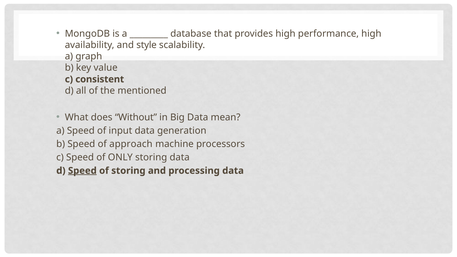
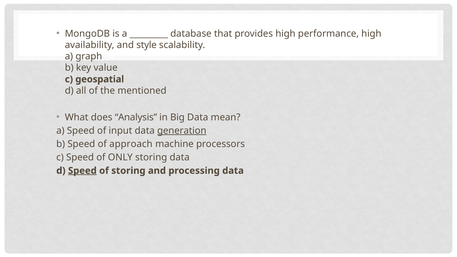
consistent: consistent -> geospatial
Without: Without -> Analysis
generation underline: none -> present
